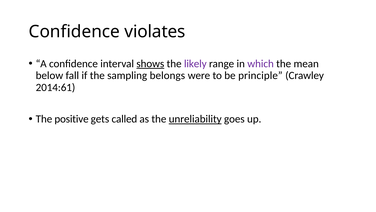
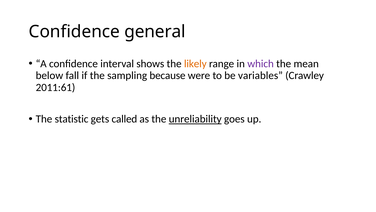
violates: violates -> general
shows underline: present -> none
likely colour: purple -> orange
belongs: belongs -> because
principle: principle -> variables
2014:61: 2014:61 -> 2011:61
positive: positive -> statistic
